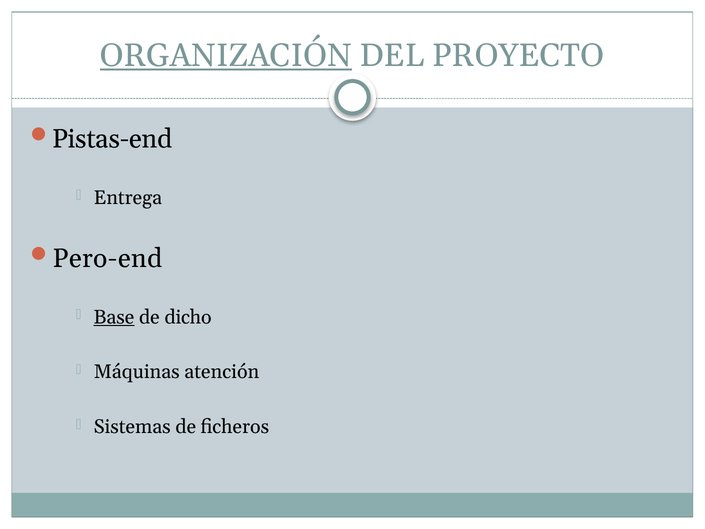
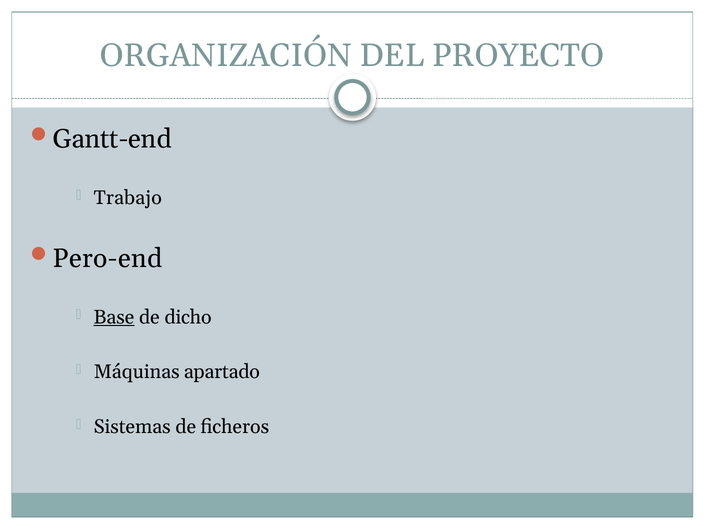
ORGANIZACIÓN underline: present -> none
Pistas-end: Pistas-end -> Gantt-end
Entrega: Entrega -> Trabajo
atención: atención -> apartado
